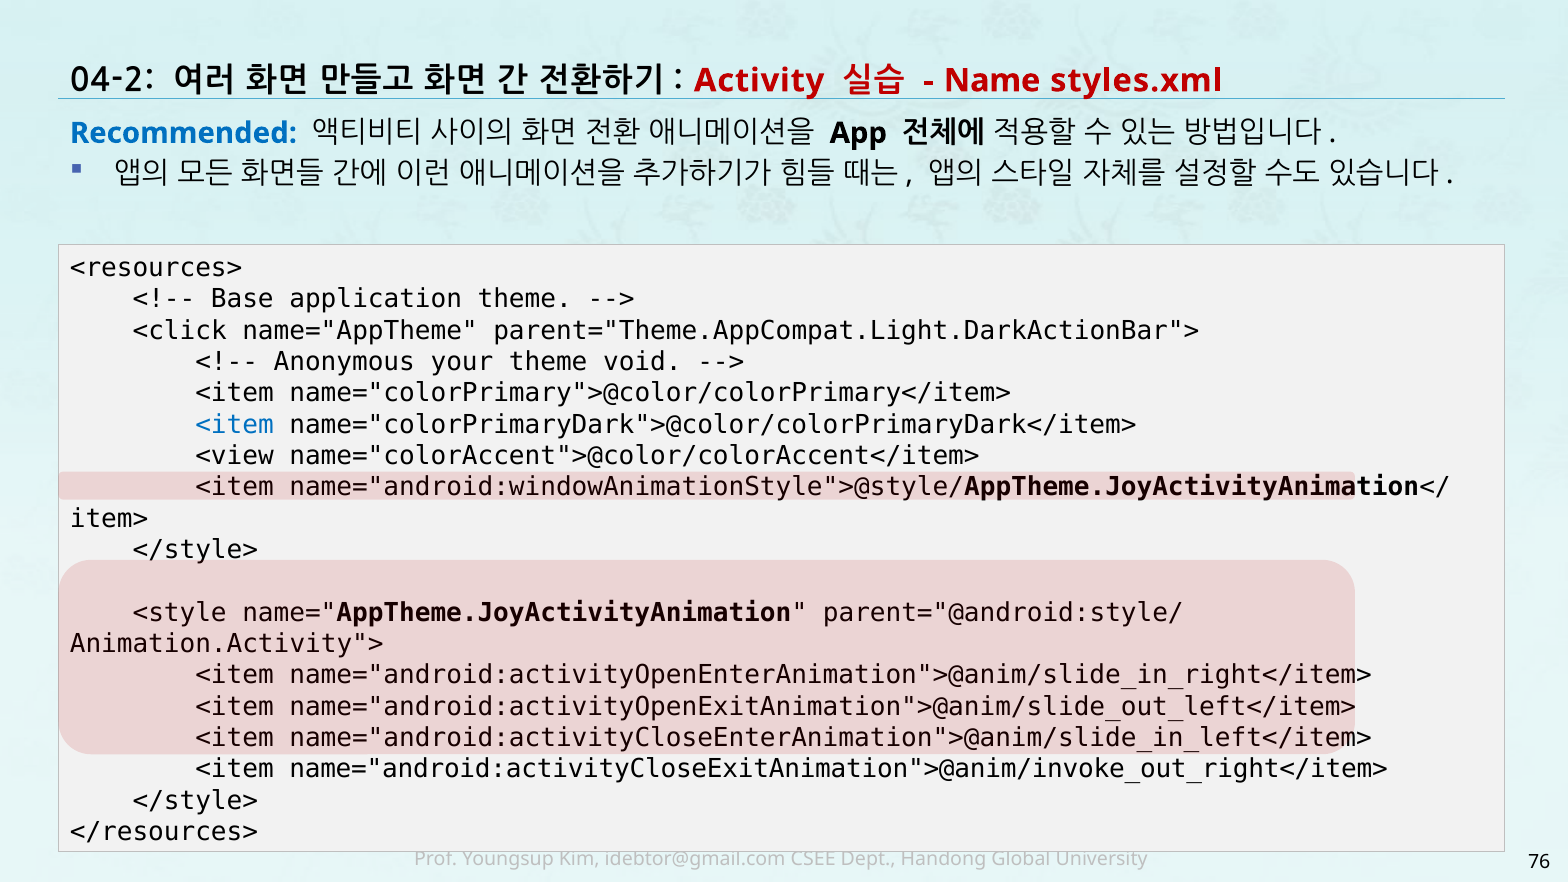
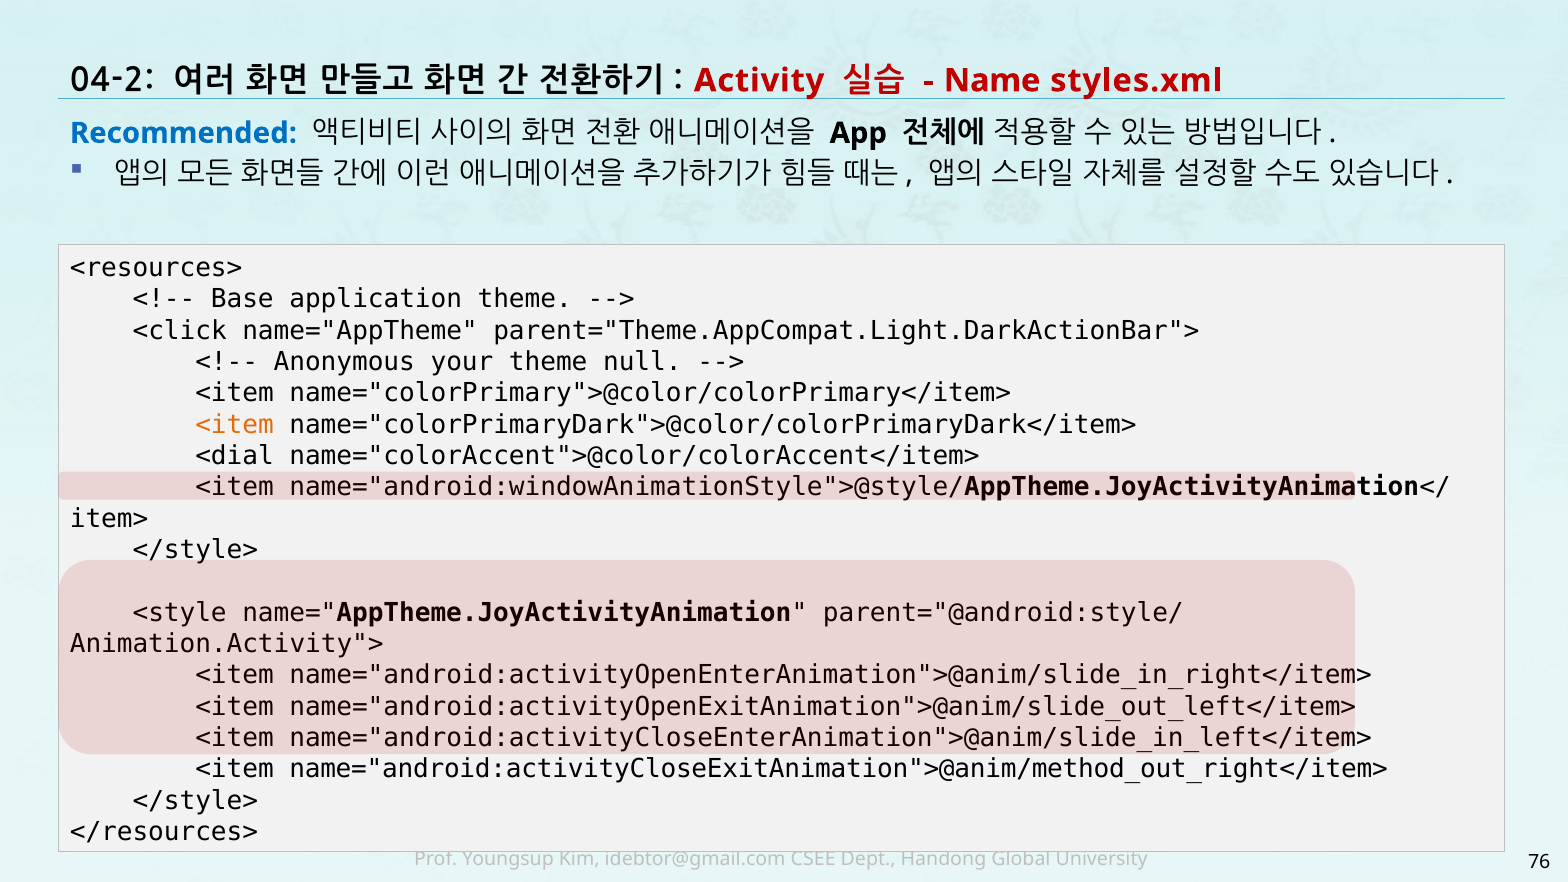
void: void -> null
<item at (235, 425) colour: blue -> orange
<view: <view -> <dial
name="android:activityCloseExitAnimation">@anim/invoke_out_right</item>: name="android:activityCloseExitAnimation">@anim/invoke_out_right</item> -> name="android:activityCloseExitAnimation">@anim/method_out_right</item>
